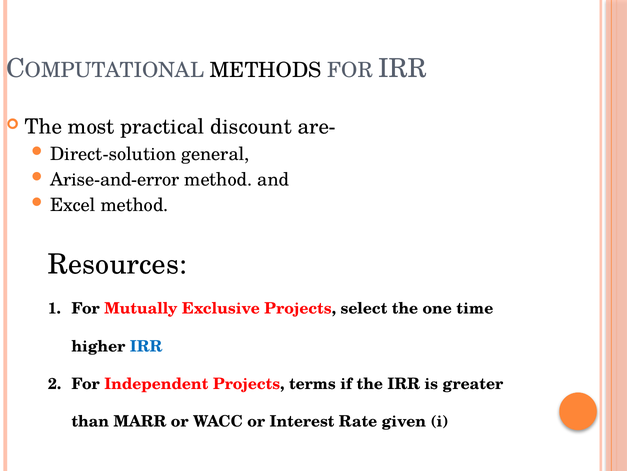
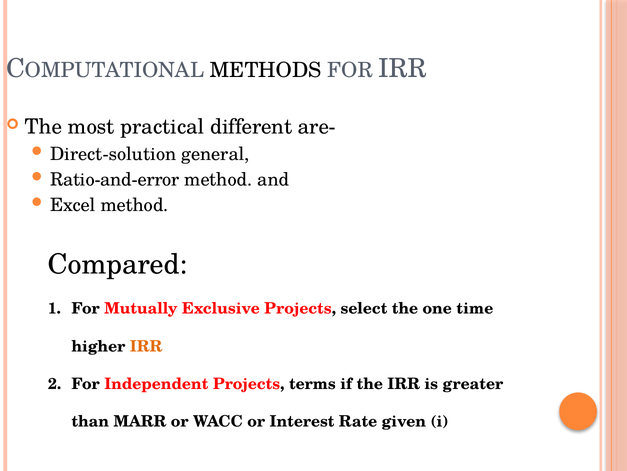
discount: discount -> different
Arise-and-error: Arise-and-error -> Ratio-and-error
Resources: Resources -> Compared
IRR at (146, 346) colour: blue -> orange
